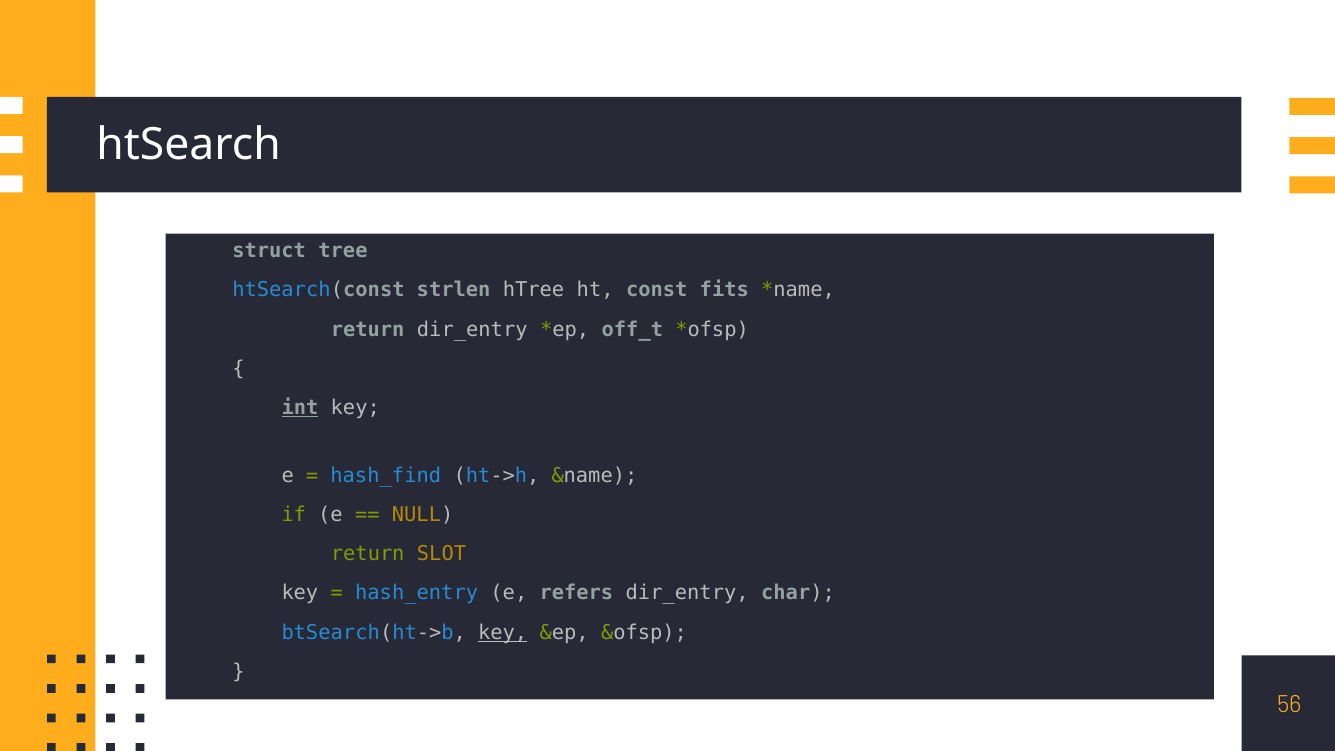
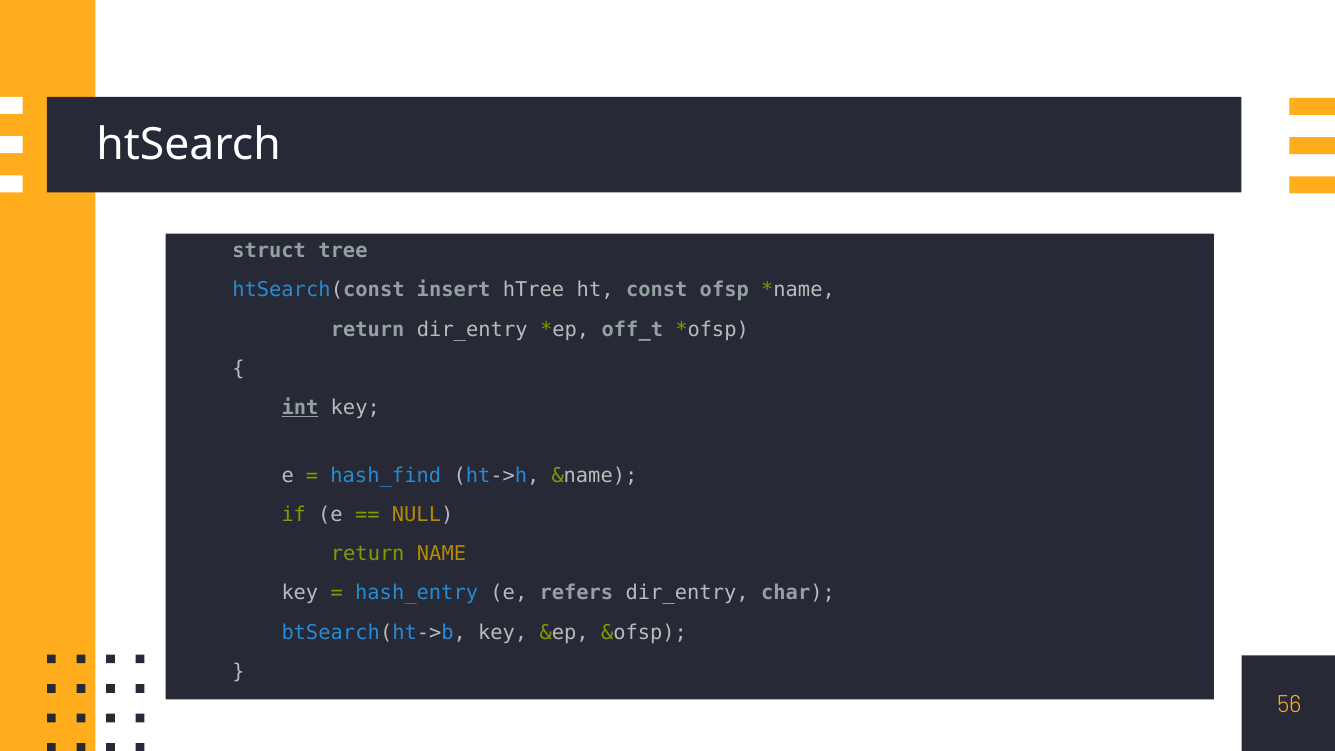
strlen: strlen -> insert
fits: fits -> ofsp
SLOT: SLOT -> NAME
key at (503, 632) underline: present -> none
